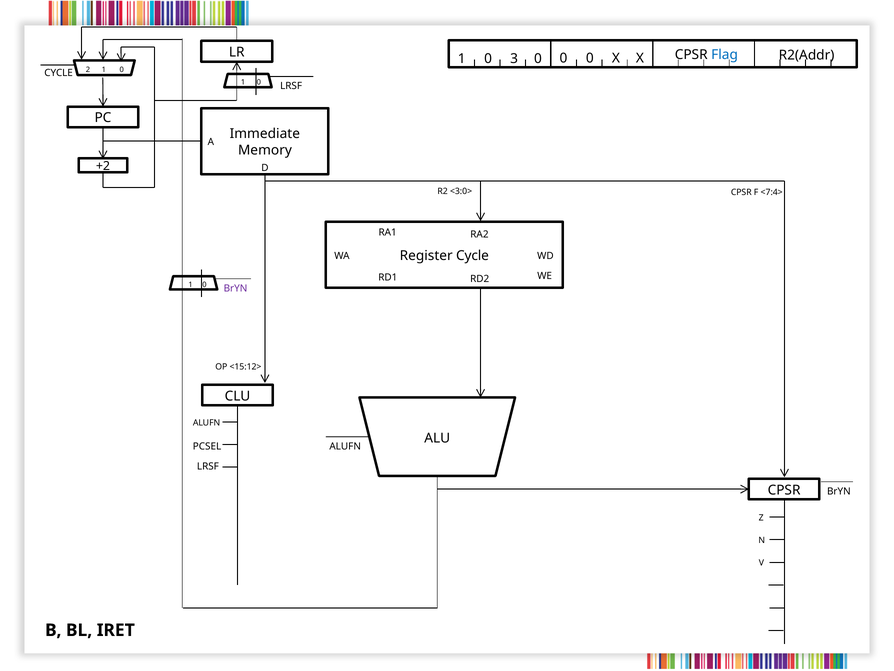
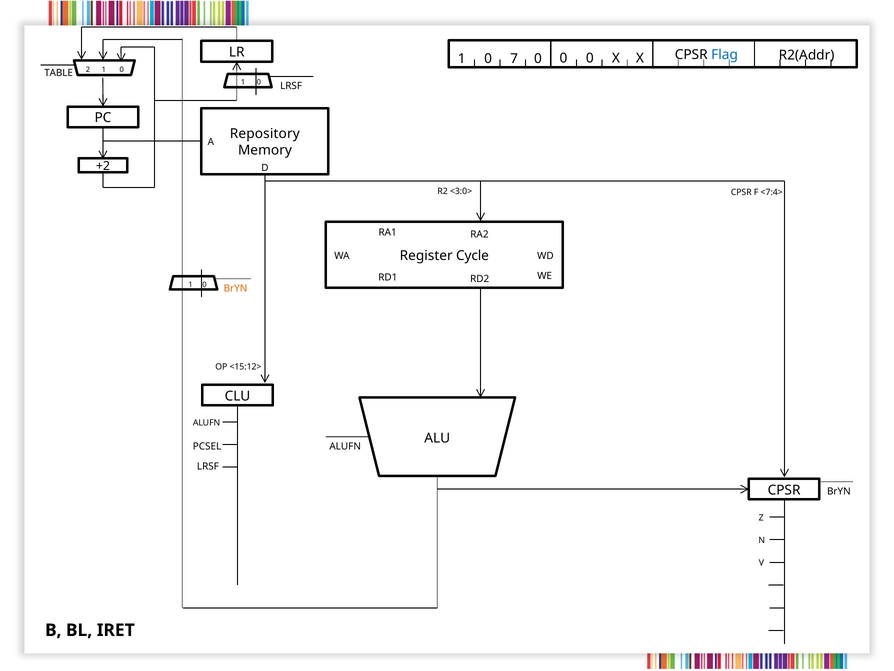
3: 3 -> 7
CYCLE at (59, 73): CYCLE -> TABLE
Immediate: Immediate -> Repository
BrYN at (236, 288) colour: purple -> orange
